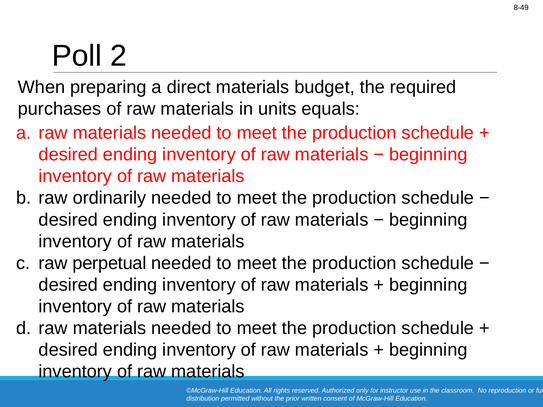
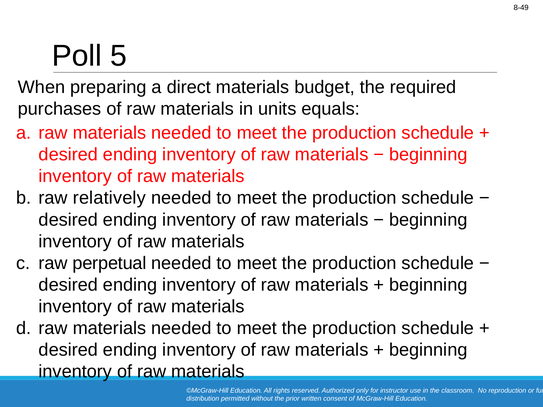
2: 2 -> 5
ordinarily: ordinarily -> relatively
